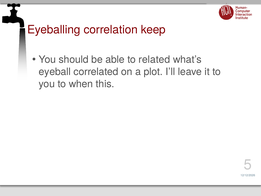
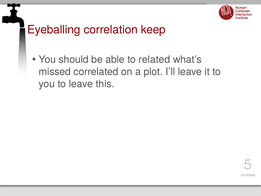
eyeball: eyeball -> missed
to when: when -> leave
